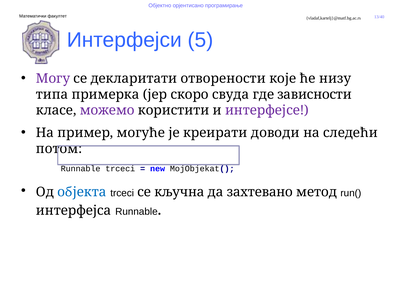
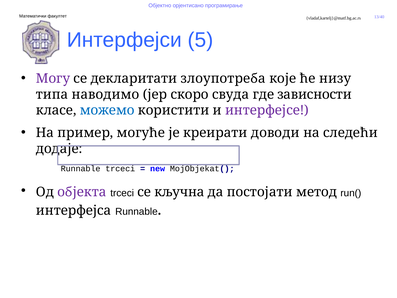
отворености: отворености -> злоупотреба
примерка: примерка -> наводимо
можемо colour: purple -> blue
потом: потом -> додаје
објекта colour: blue -> purple
захтевано: захтевано -> постојати
